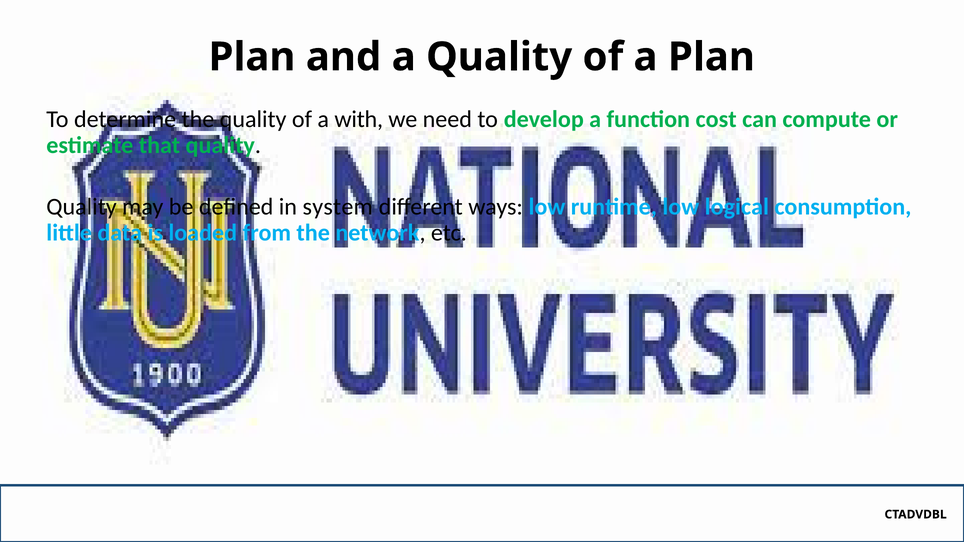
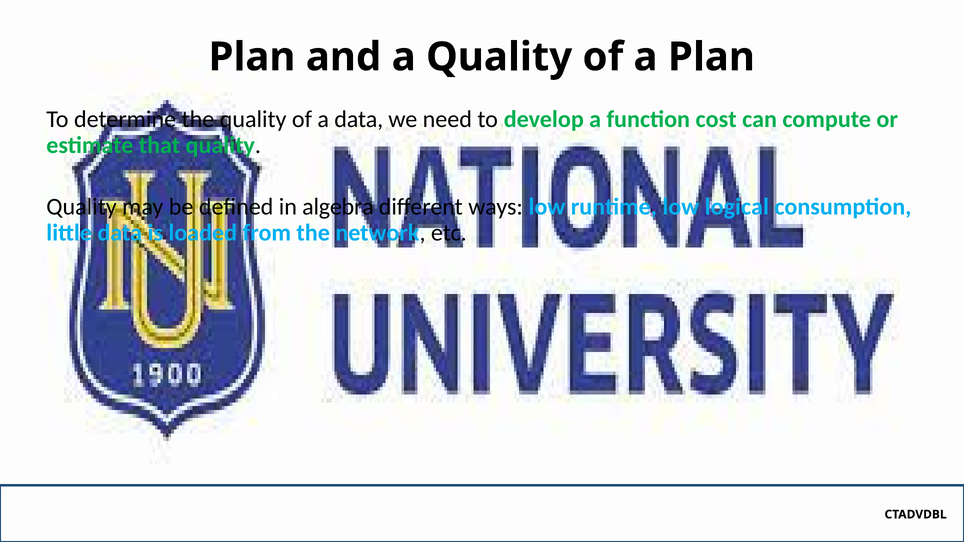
a with: with -> data
system: system -> algebra
